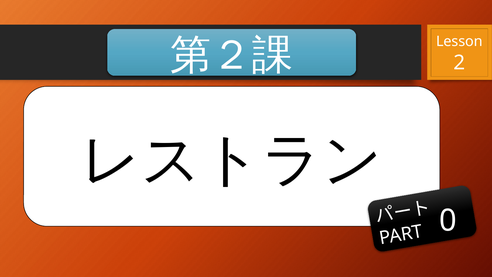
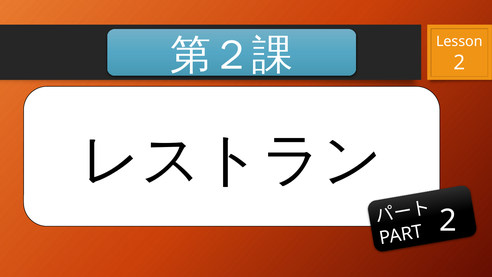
0 at (448, 220): 0 -> 2
